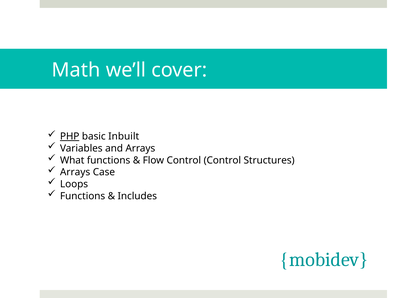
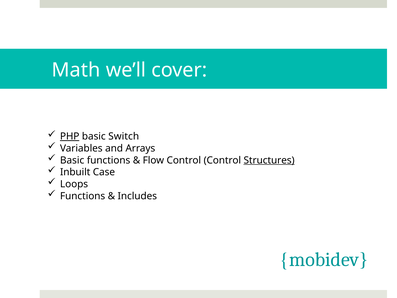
Inbuilt: Inbuilt -> Switch
What at (72, 160): What -> Basic
Structures underline: none -> present
Arrays at (75, 172): Arrays -> Inbuilt
